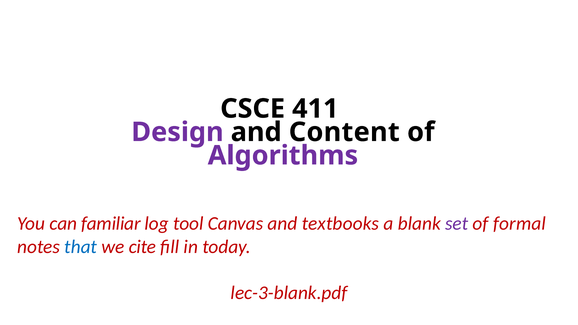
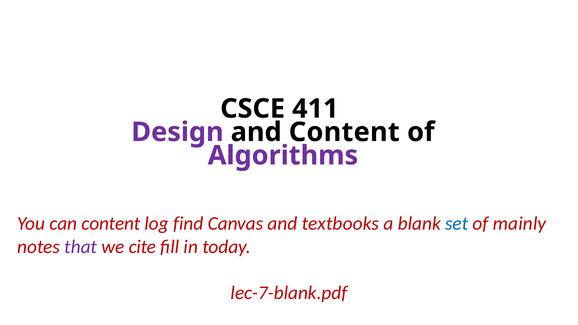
can familiar: familiar -> content
tool: tool -> find
set colour: purple -> blue
formal: formal -> mainly
that colour: blue -> purple
lec-3-blank.pdf: lec-3-blank.pdf -> lec-7-blank.pdf
